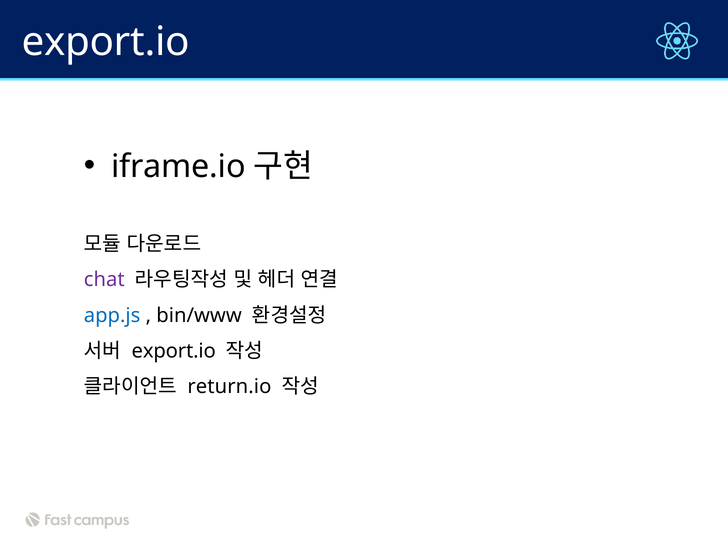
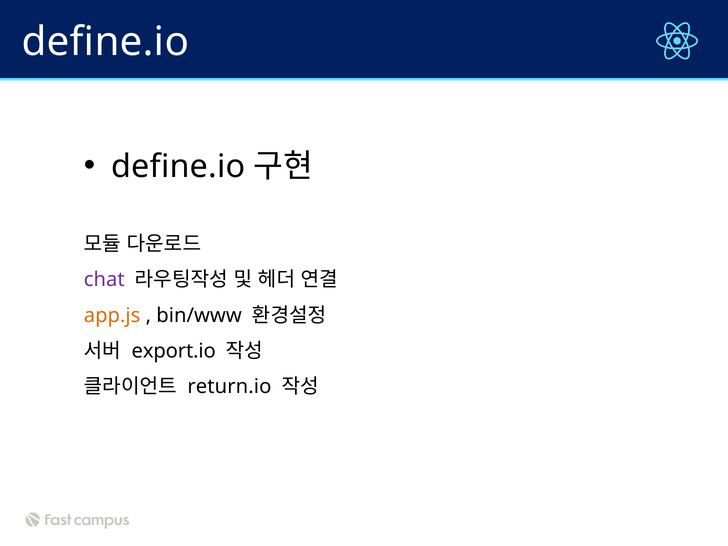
export.io at (106, 42): export.io -> define.io
iframe.io at (178, 167): iframe.io -> define.io
app.js colour: blue -> orange
